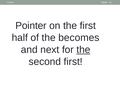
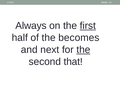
Pointer: Pointer -> Always
first at (88, 26) underline: none -> present
second first: first -> that
